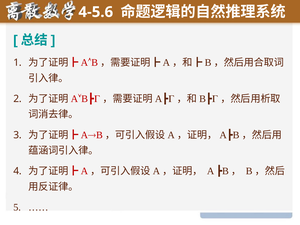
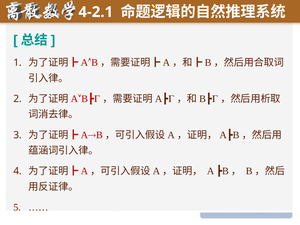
4-5.6: 4-5.6 -> 4-2.1
